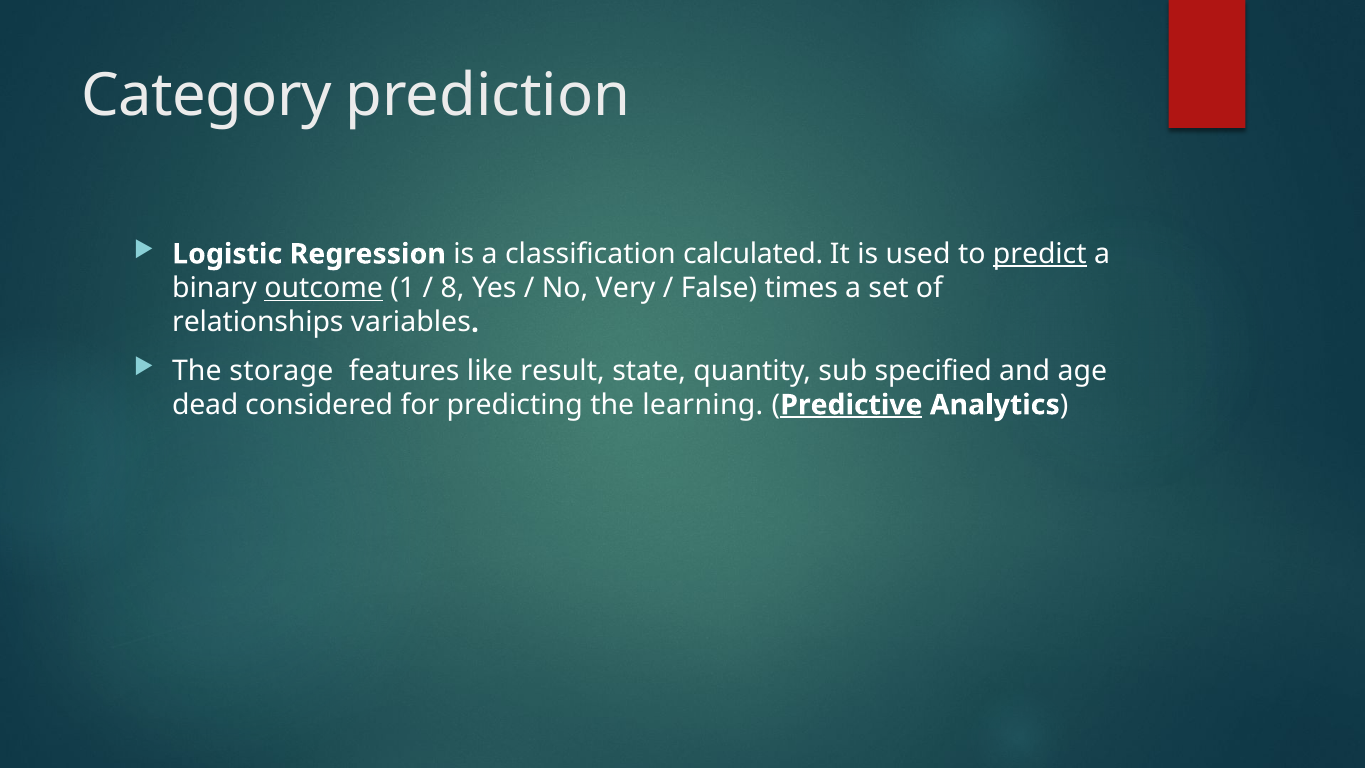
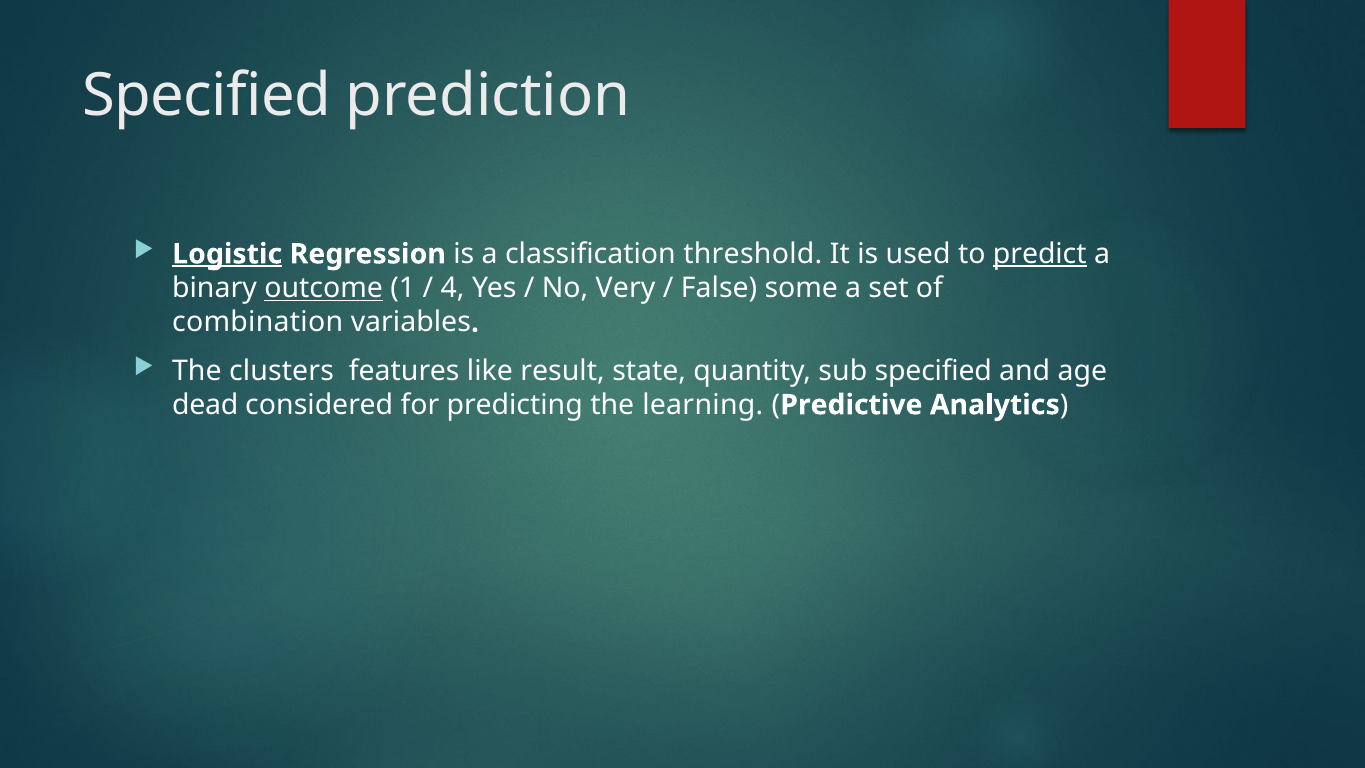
Category at (207, 96): Category -> Specified
Logistic underline: none -> present
calculated: calculated -> threshold
8: 8 -> 4
times: times -> some
relationships: relationships -> combination
storage: storage -> clusters
Predictive underline: present -> none
